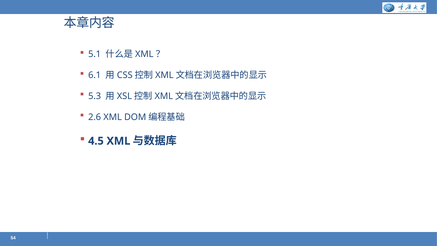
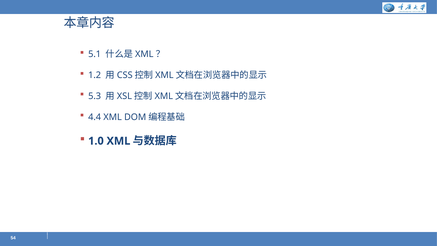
6.1: 6.1 -> 1.2
2.6: 2.6 -> 4.4
4.5: 4.5 -> 1.0
